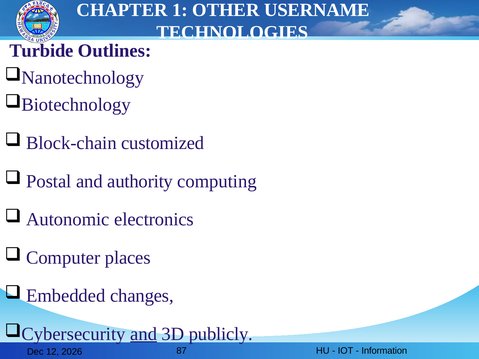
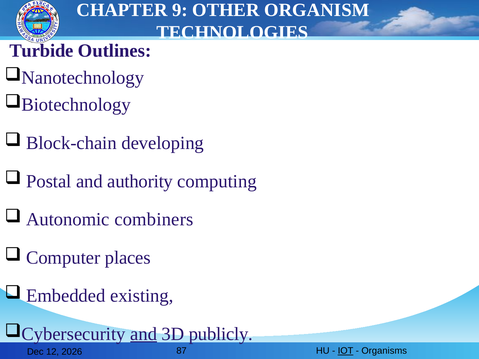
1: 1 -> 9
USERNAME: USERNAME -> ORGANISM
customized: customized -> developing
electronics: electronics -> combiners
changes: changes -> existing
IOT underline: none -> present
Information: Information -> Organisms
